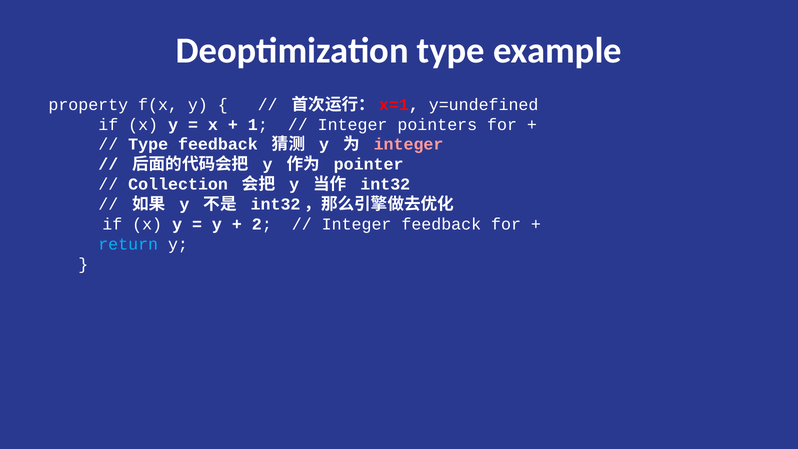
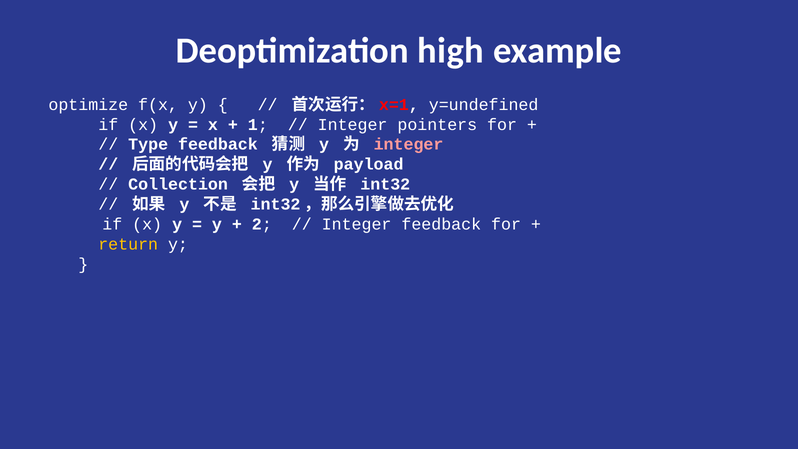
Deoptimization type: type -> high
property: property -> optimize
pointer: pointer -> payload
return colour: light blue -> yellow
